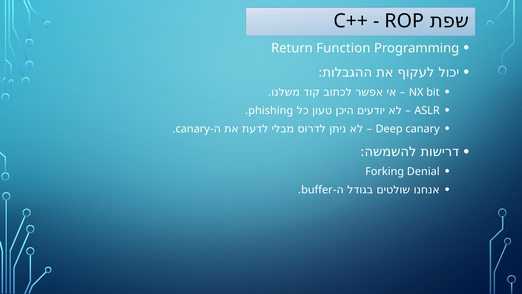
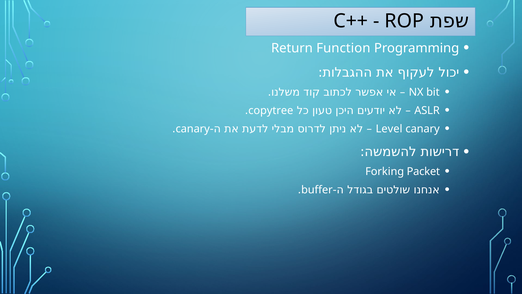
phishing: phishing -> copytree
Deep: Deep -> Level
Denial: Denial -> Packet
